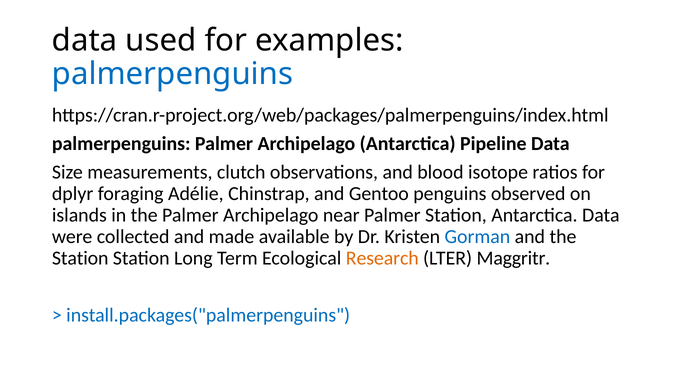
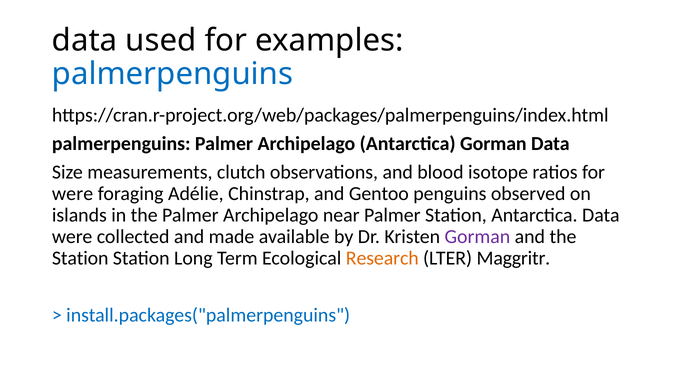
Antarctica Pipeline: Pipeline -> Gorman
dplyr at (73, 194): dplyr -> were
Gorman at (477, 237) colour: blue -> purple
